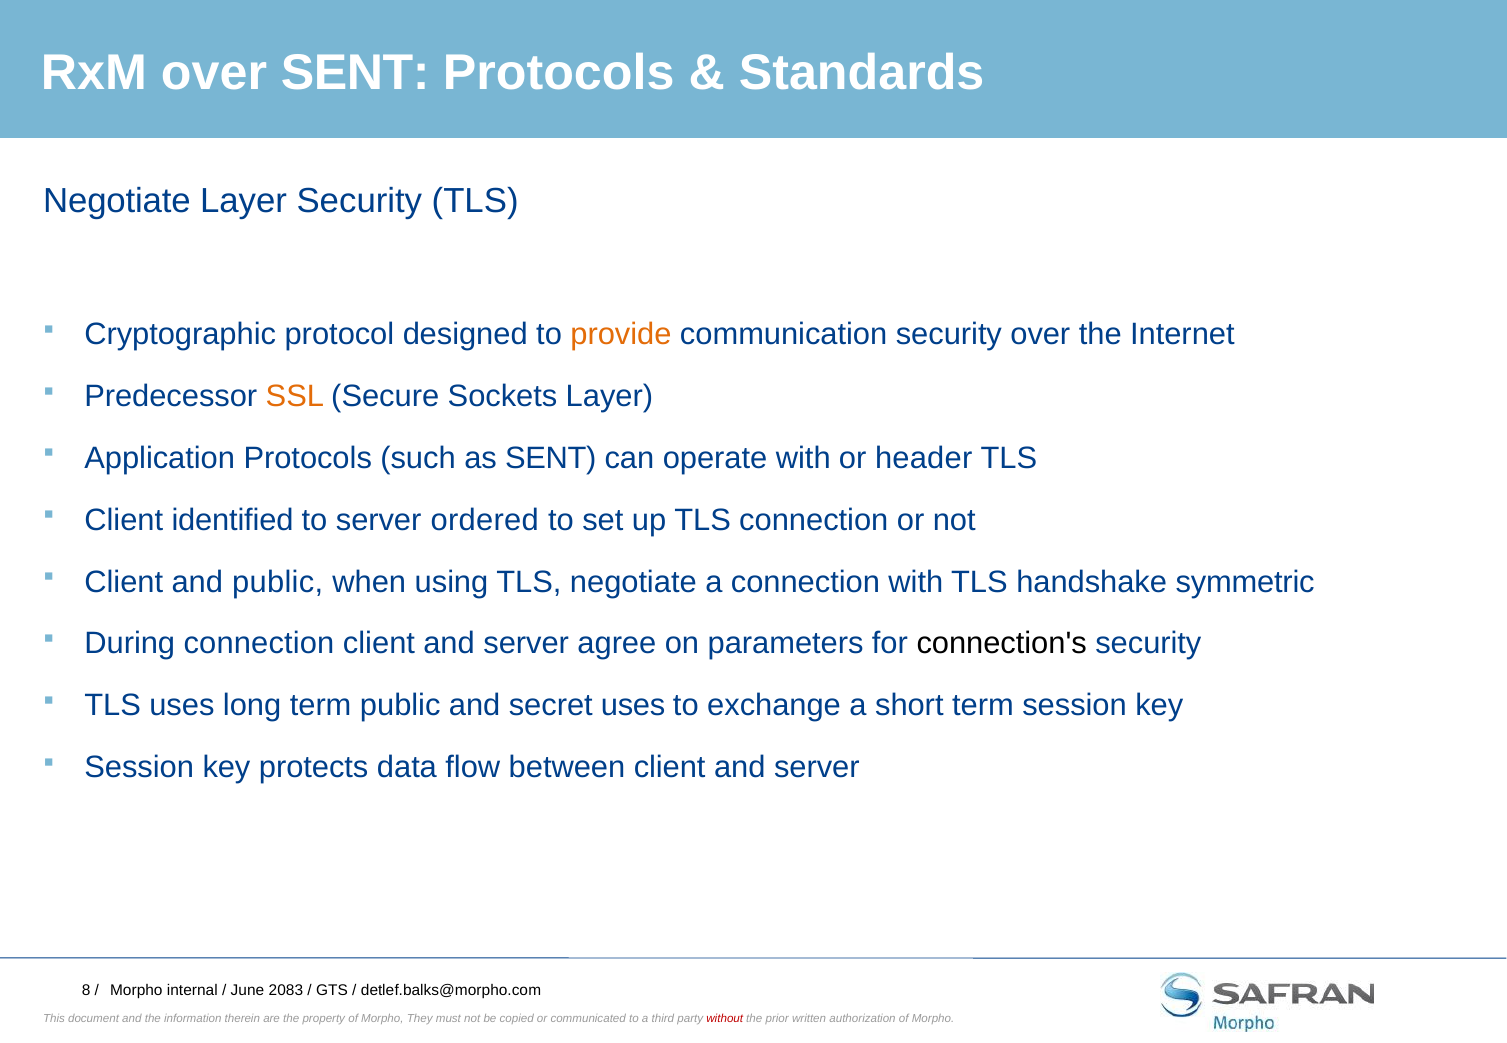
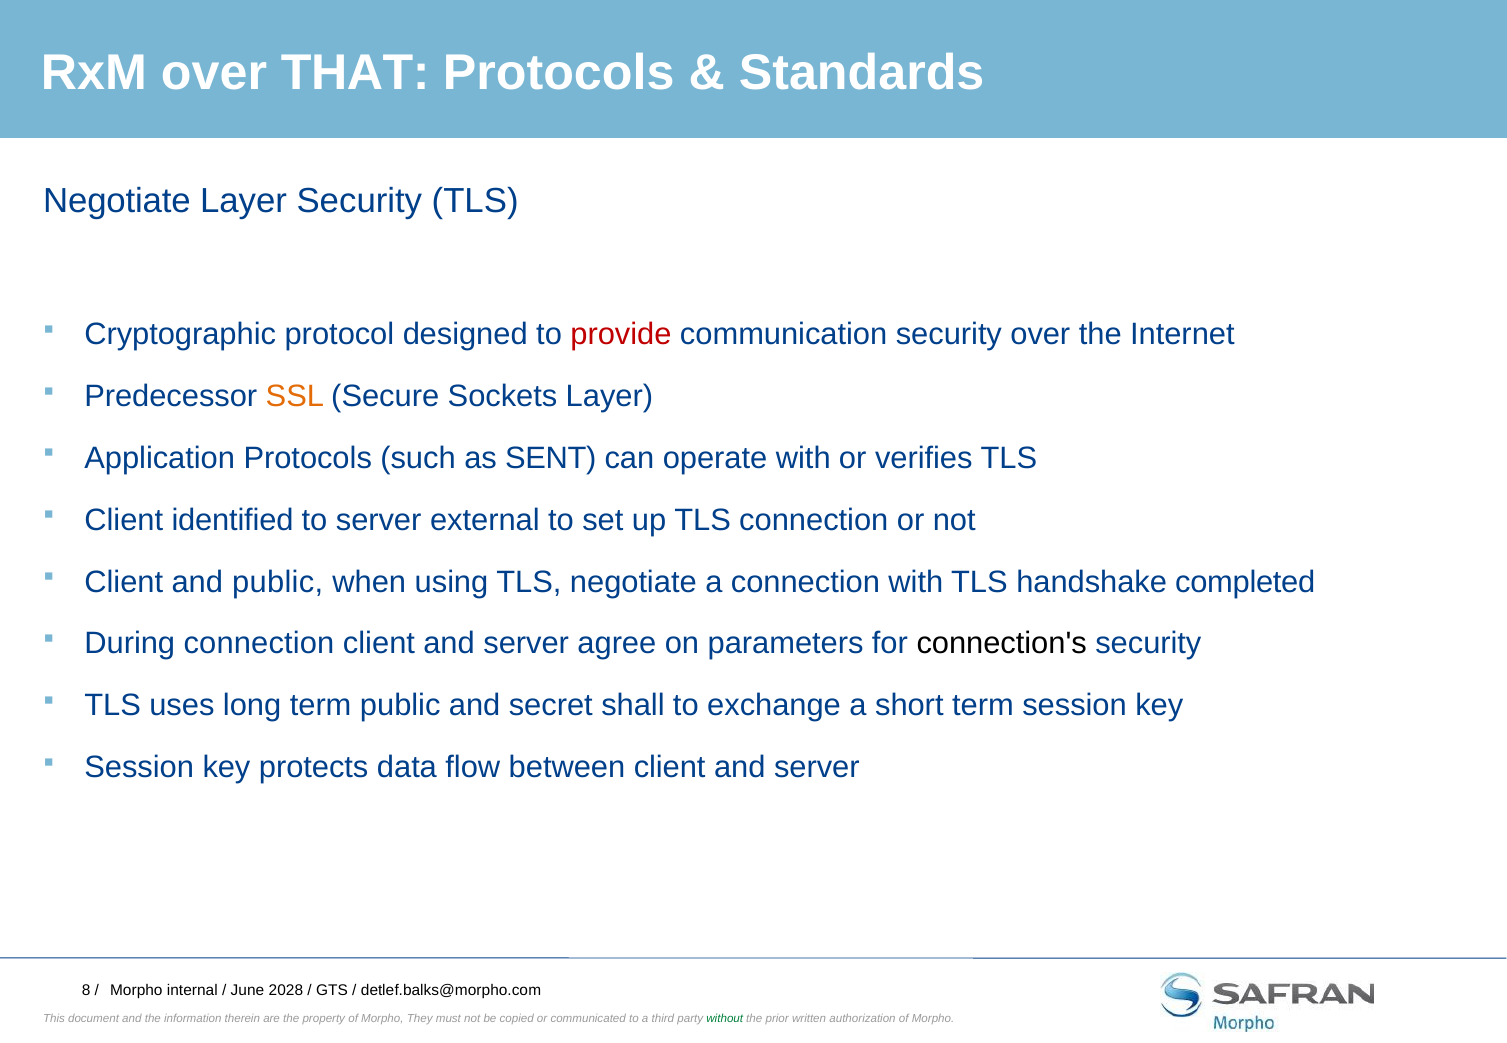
over SENT: SENT -> THAT
provide colour: orange -> red
header: header -> verifies
ordered: ordered -> external
symmetric: symmetric -> completed
secret uses: uses -> shall
2083: 2083 -> 2028
without colour: red -> green
